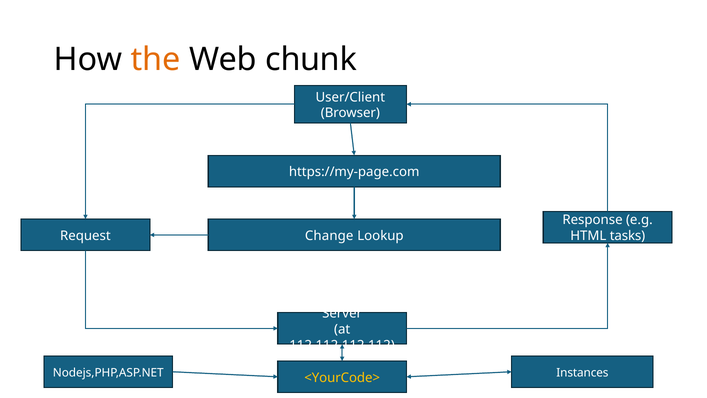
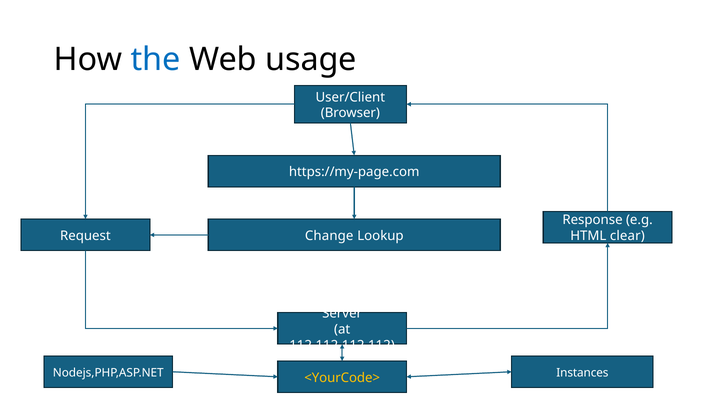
the colour: orange -> blue
chunk: chunk -> usage
tasks: tasks -> clear
